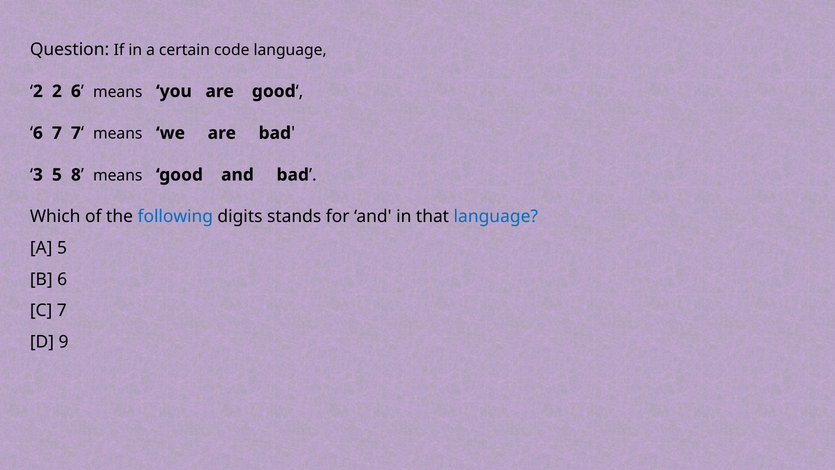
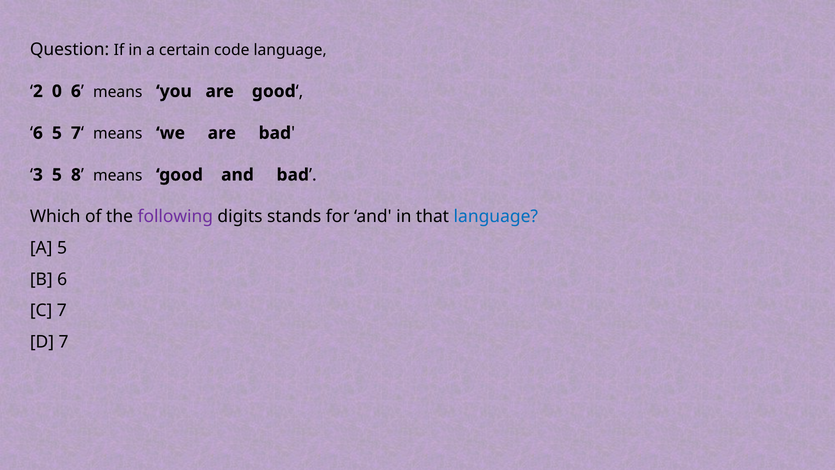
2 2: 2 -> 0
6 7: 7 -> 5
following colour: blue -> purple
D 9: 9 -> 7
